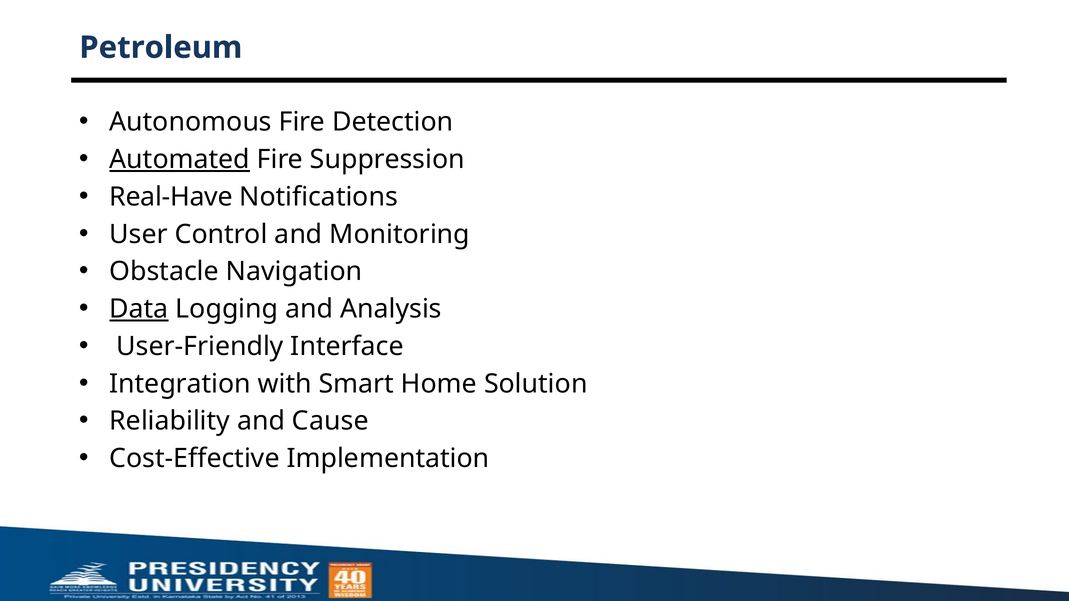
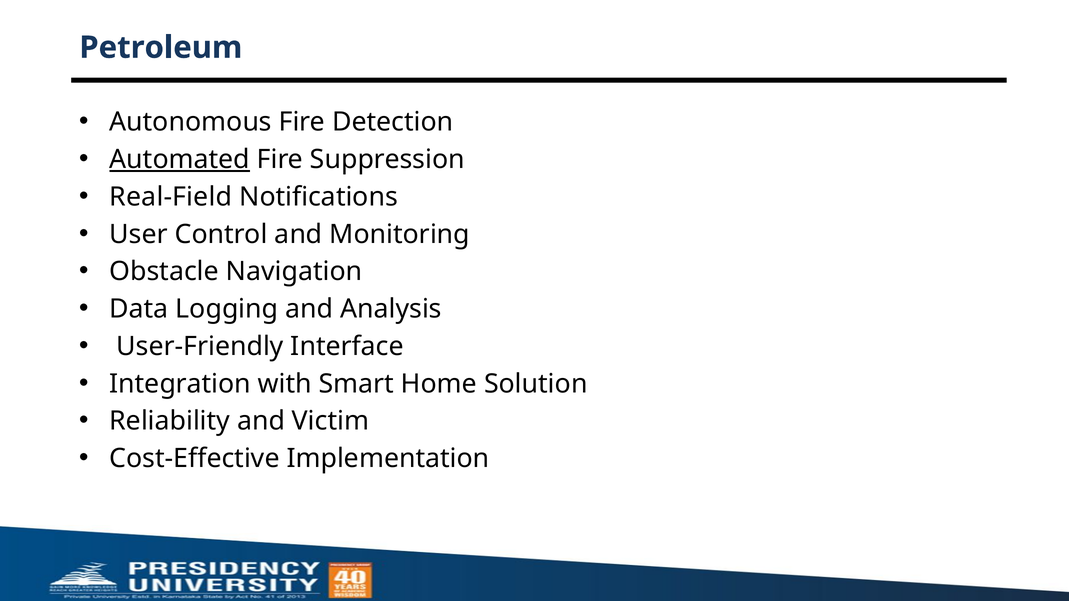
Real-Have: Real-Have -> Real-Field
Data underline: present -> none
Cause: Cause -> Victim
